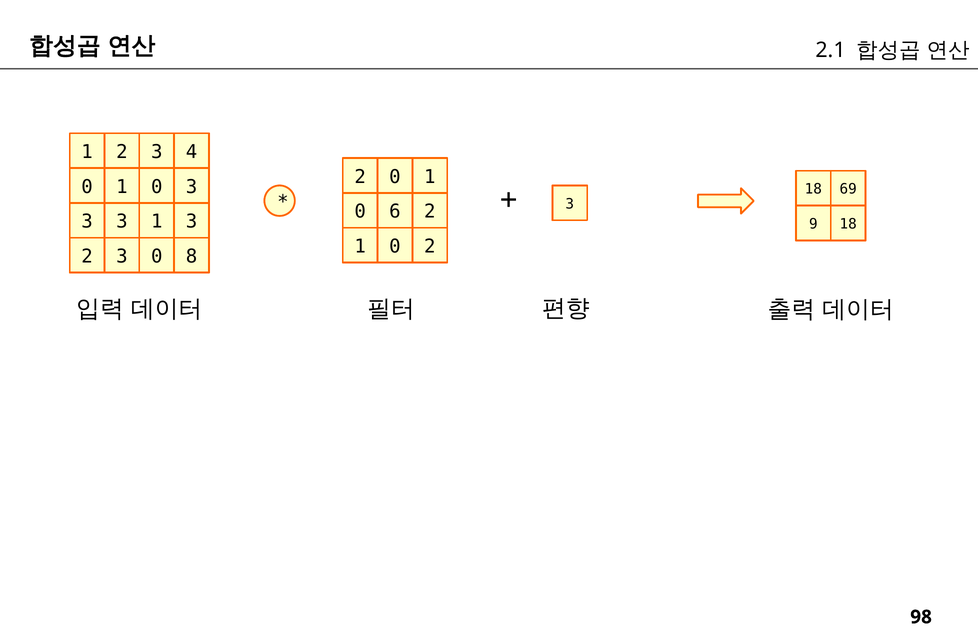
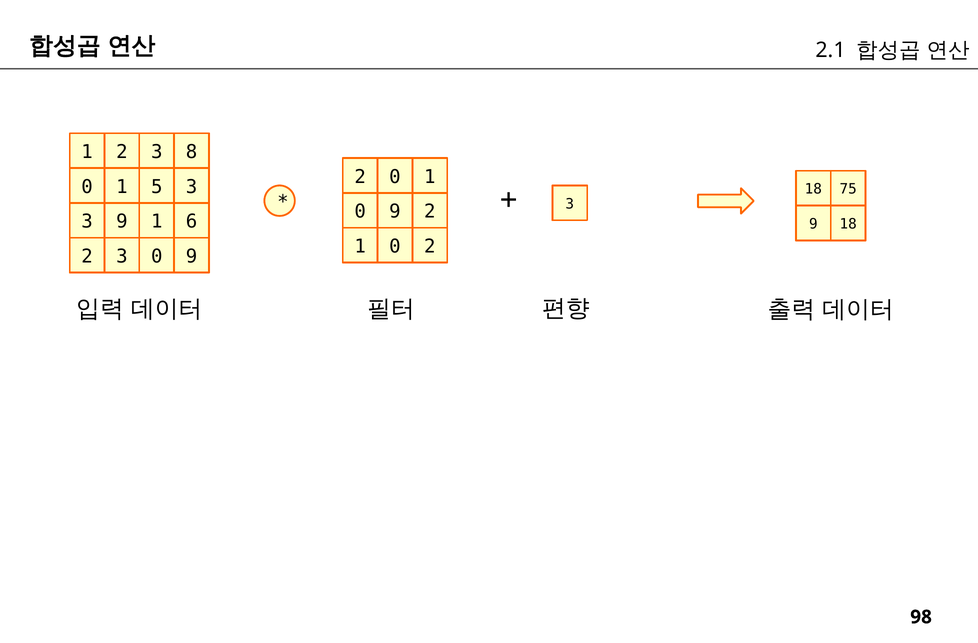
4: 4 -> 8
0 at (157, 187): 0 -> 5
69: 69 -> 75
6 at (395, 211): 6 -> 9
3 at (122, 221): 3 -> 9
1 3: 3 -> 6
3 0 8: 8 -> 9
